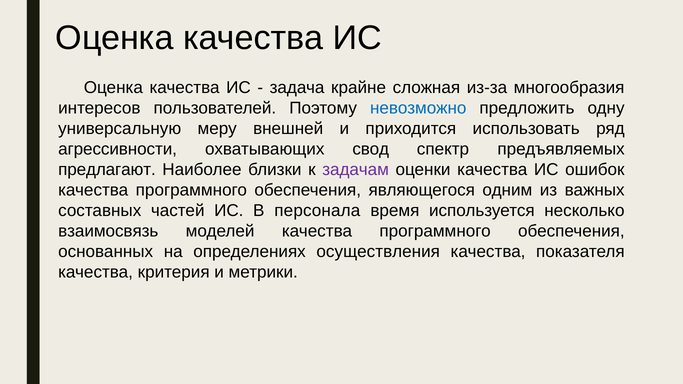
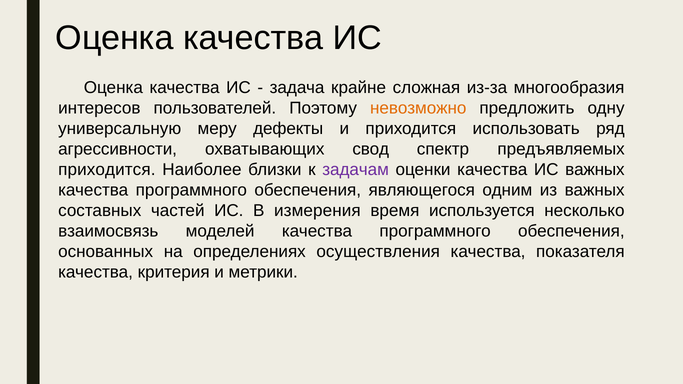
невозможно colour: blue -> orange
внешней: внешней -> дефекты
предлагают at (107, 170): предлагают -> приходится
ИС ошибок: ошибок -> важных
персонала: персонала -> измерения
